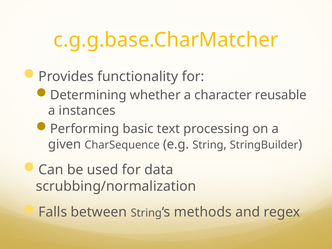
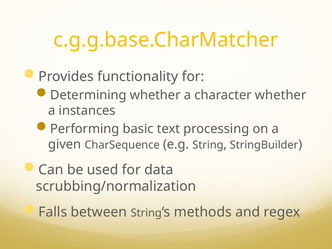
character reusable: reusable -> whether
